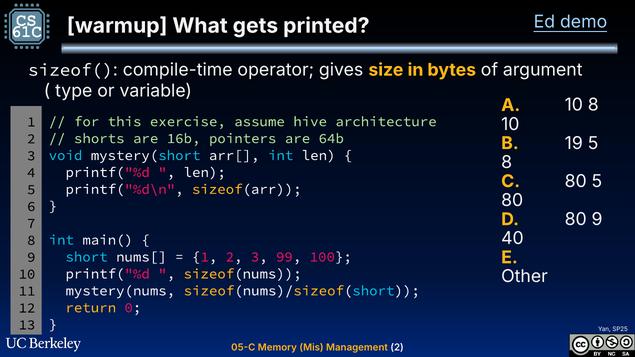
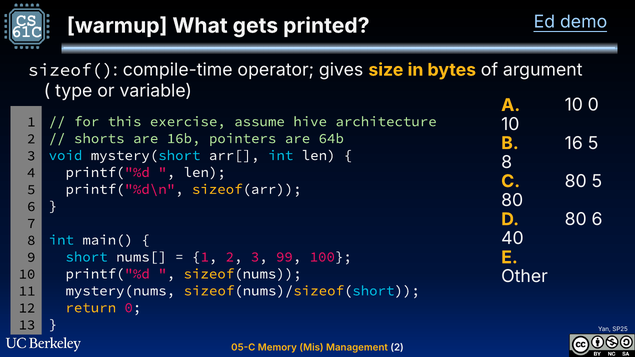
10 8: 8 -> 0
19: 19 -> 16
80 9: 9 -> 6
